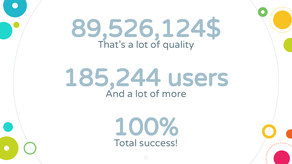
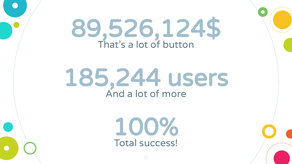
quality: quality -> button
